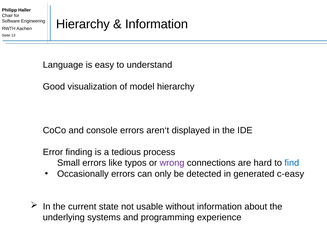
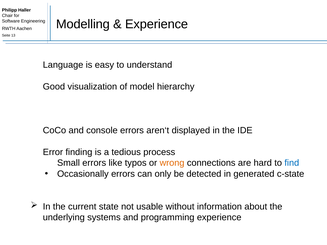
Hierarchy at (83, 24): Hierarchy -> Modelling
Information at (157, 24): Information -> Experience
wrong colour: purple -> orange
c-easy: c-easy -> c-state
